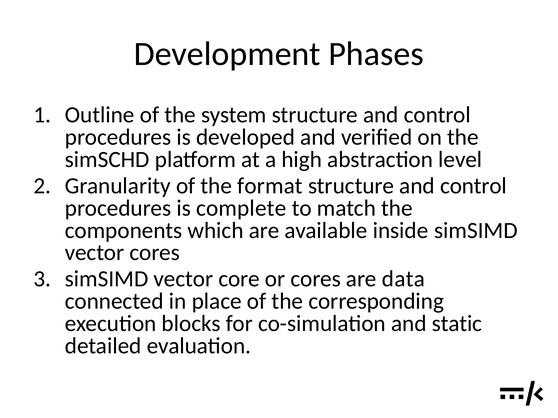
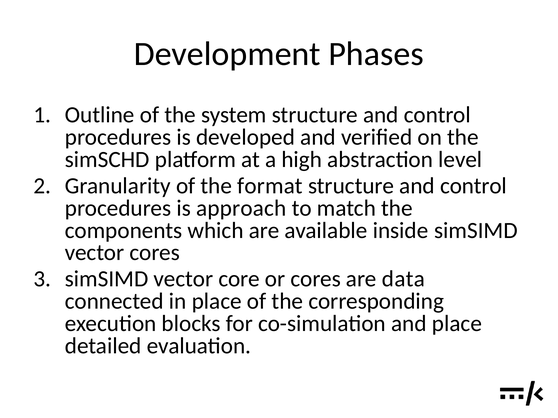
complete: complete -> approach
and static: static -> place
